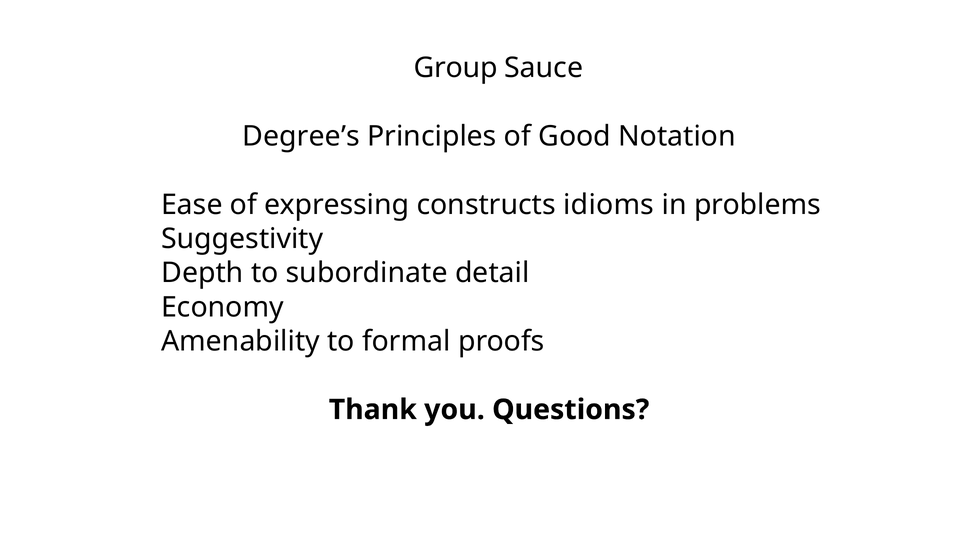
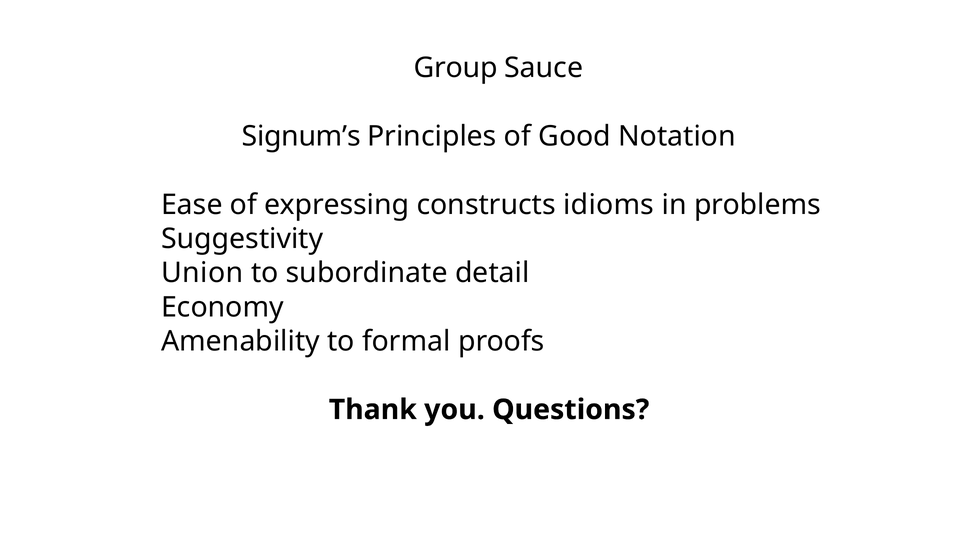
Degree’s: Degree’s -> Signum’s
Depth: Depth -> Union
